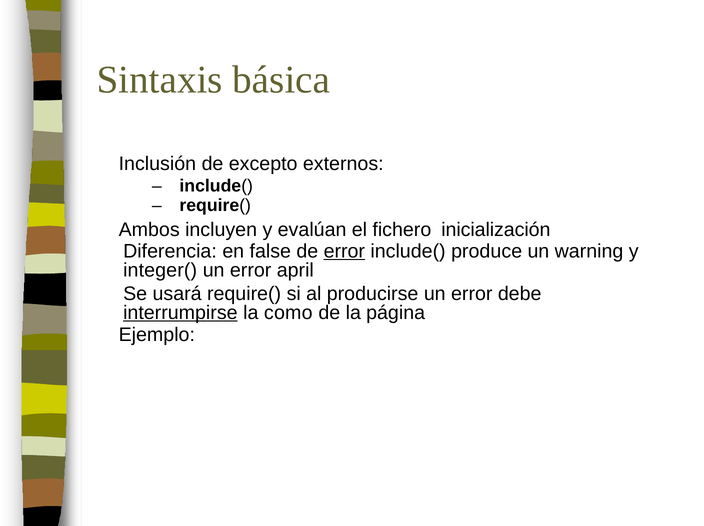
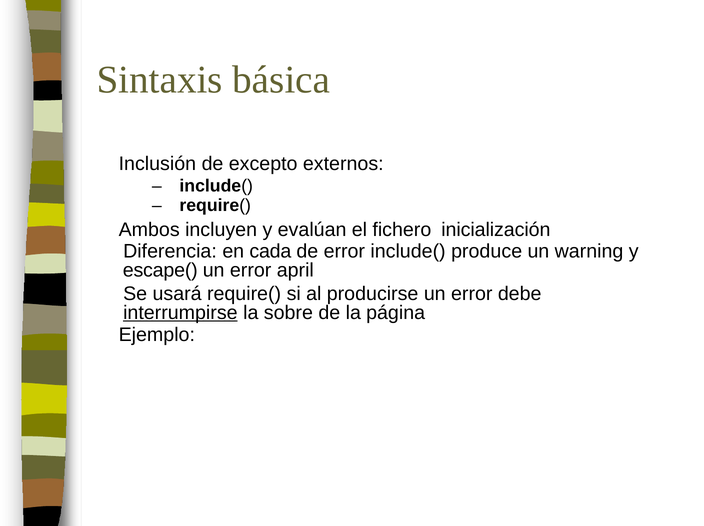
false: false -> cada
error at (344, 251) underline: present -> none
integer(: integer( -> escape(
como: como -> sobre
